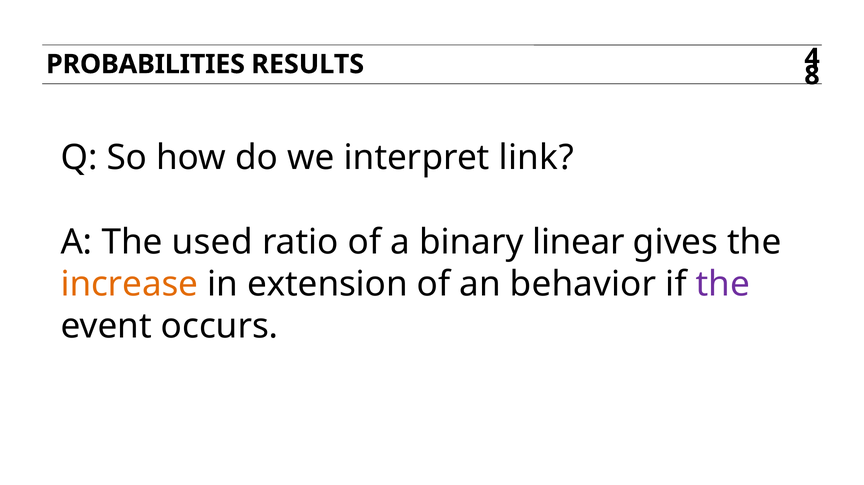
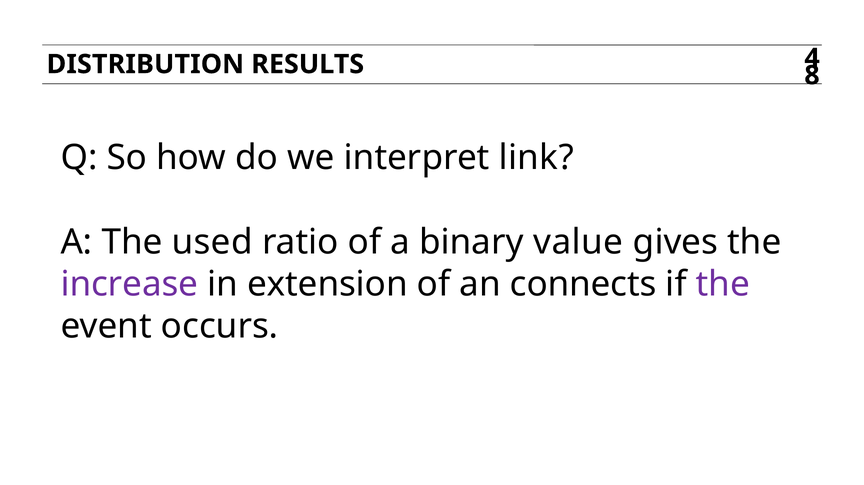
PROBABILITIES: PROBABILITIES -> DISTRIBUTION
linear: linear -> value
increase colour: orange -> purple
behavior: behavior -> connects
